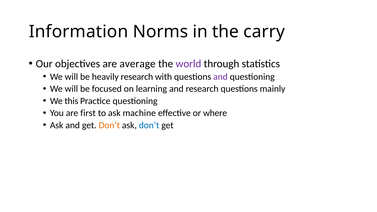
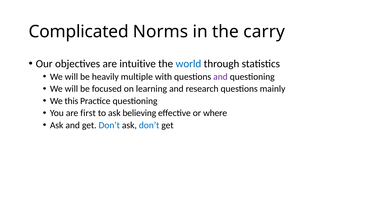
Information: Information -> Complicated
average: average -> intuitive
world colour: purple -> blue
heavily research: research -> multiple
machine: machine -> believing
Don’t at (109, 125) colour: orange -> blue
